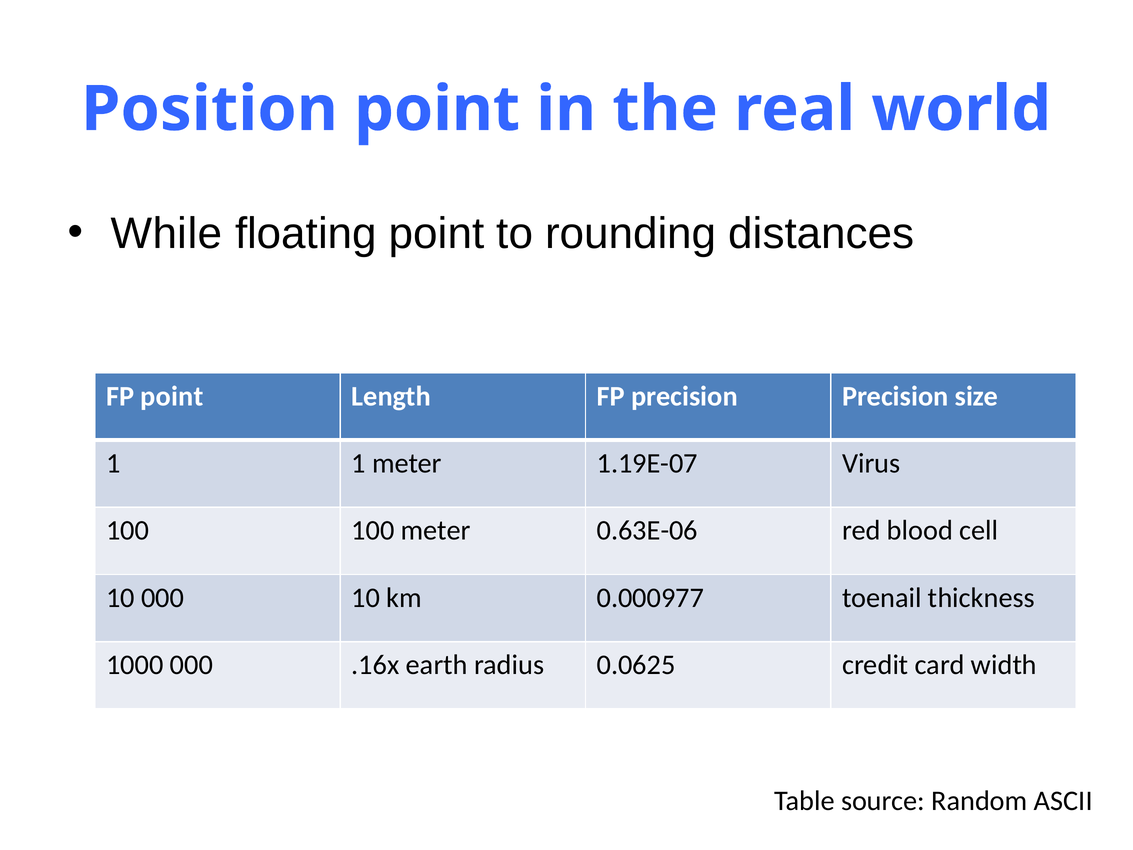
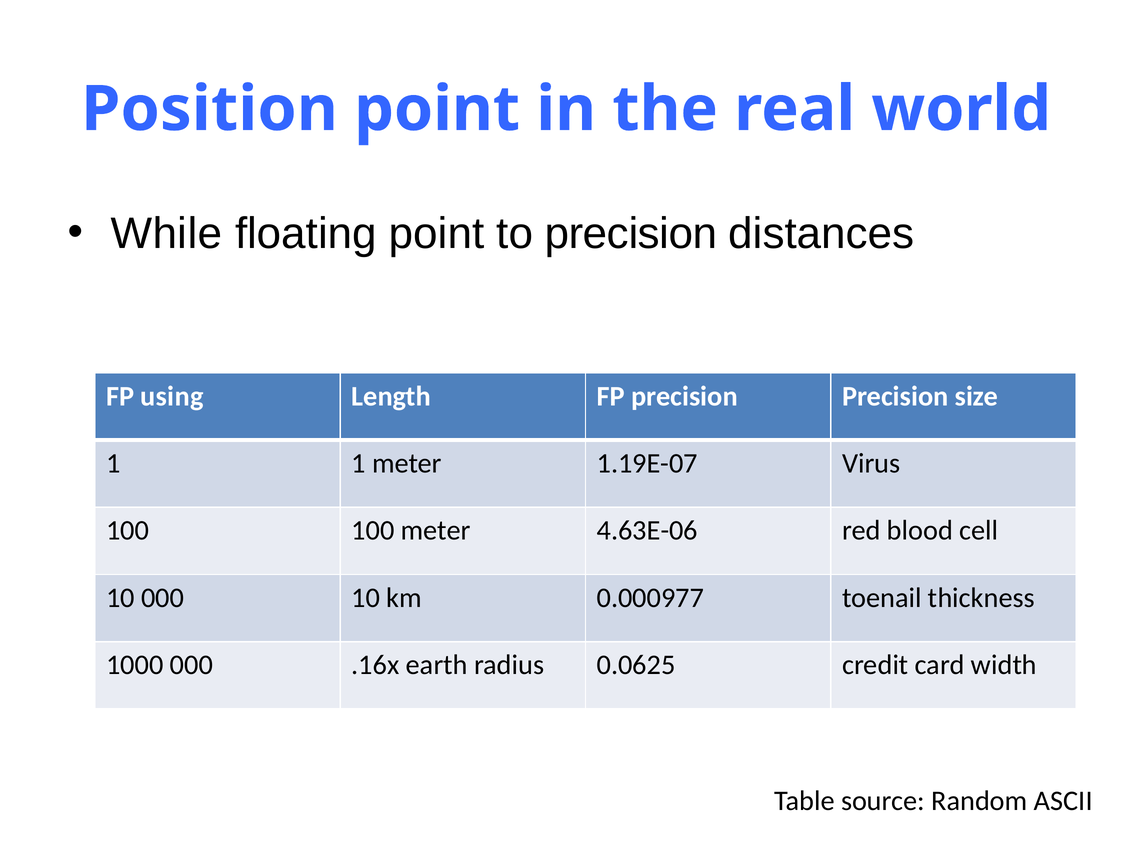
to rounding: rounding -> precision
FP point: point -> using
0.63E-06: 0.63E-06 -> 4.63E-06
